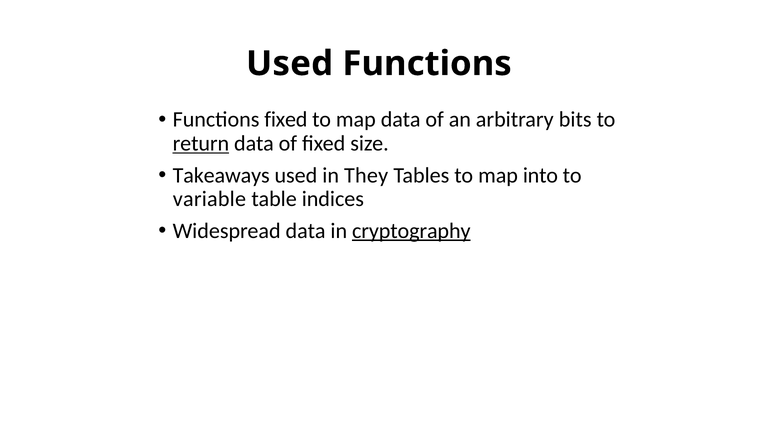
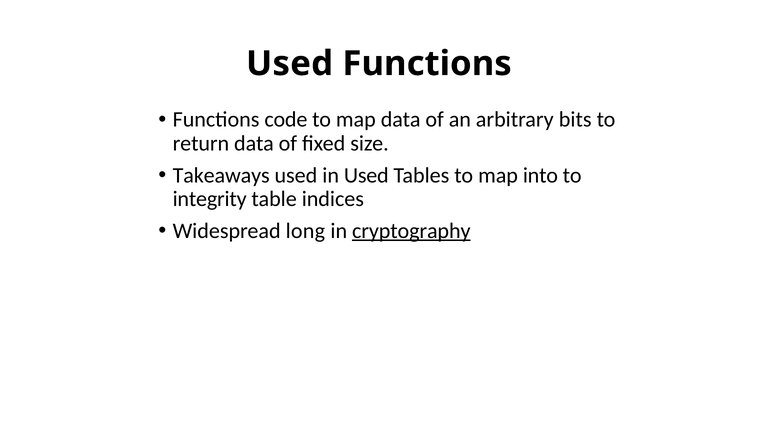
Functions fixed: fixed -> code
return underline: present -> none
in They: They -> Used
variable: variable -> integrity
Widespread data: data -> long
